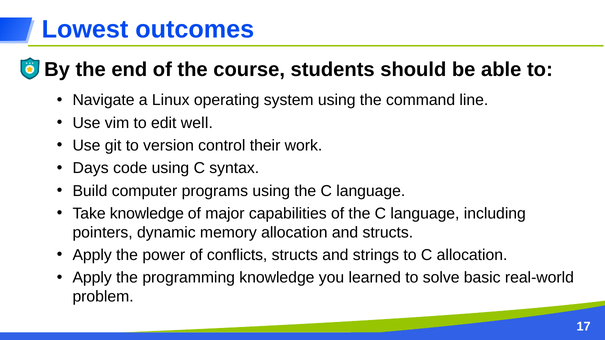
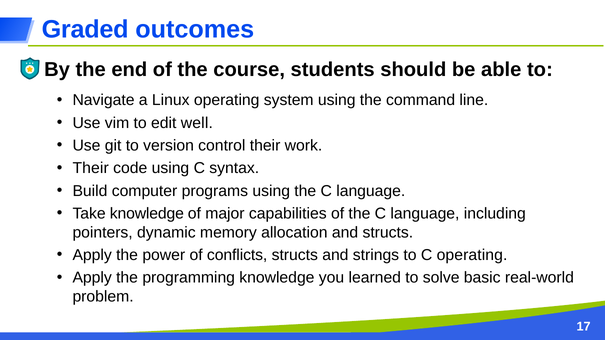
Lowest: Lowest -> Graded
Days at (91, 168): Days -> Their
C allocation: allocation -> operating
